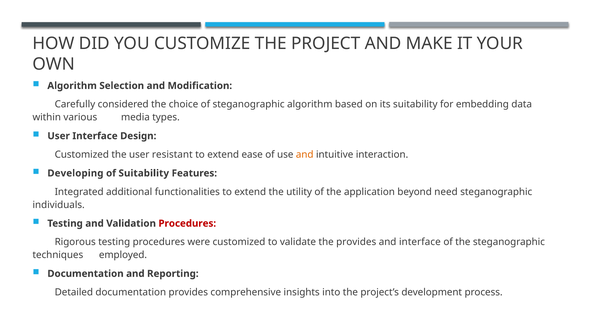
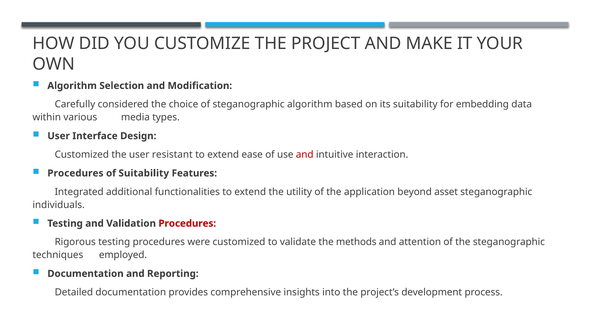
and at (305, 155) colour: orange -> red
Developing at (75, 173): Developing -> Procedures
need: need -> asset
the provides: provides -> methods
and interface: interface -> attention
